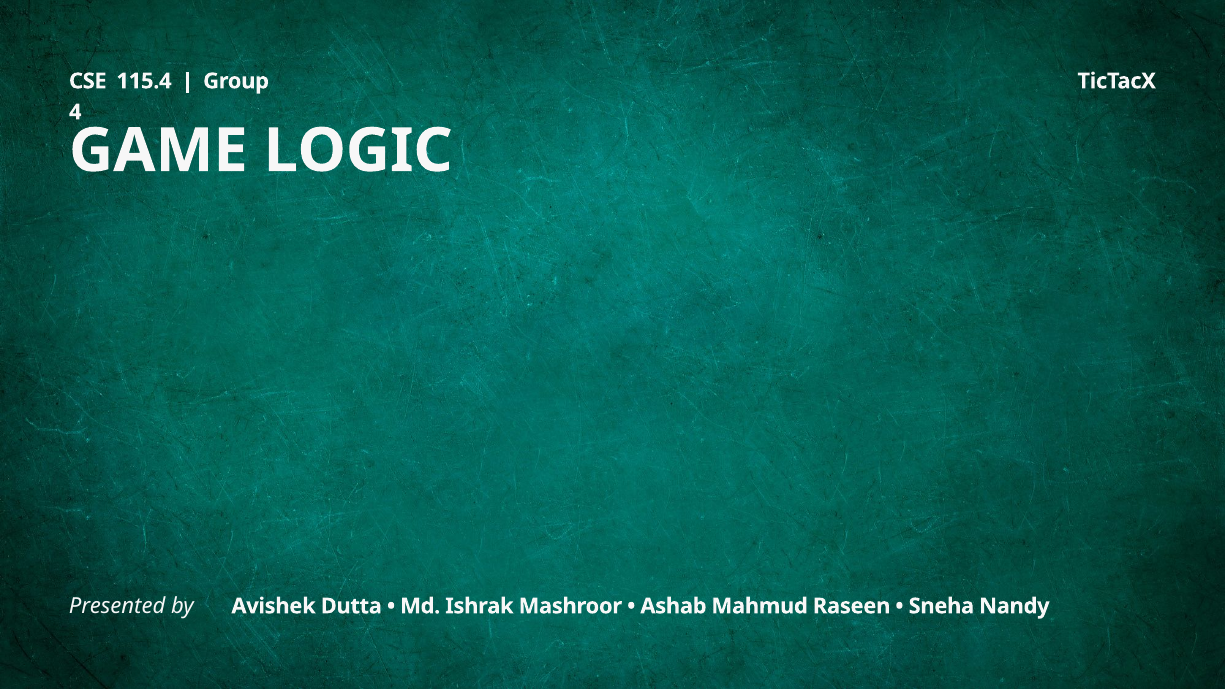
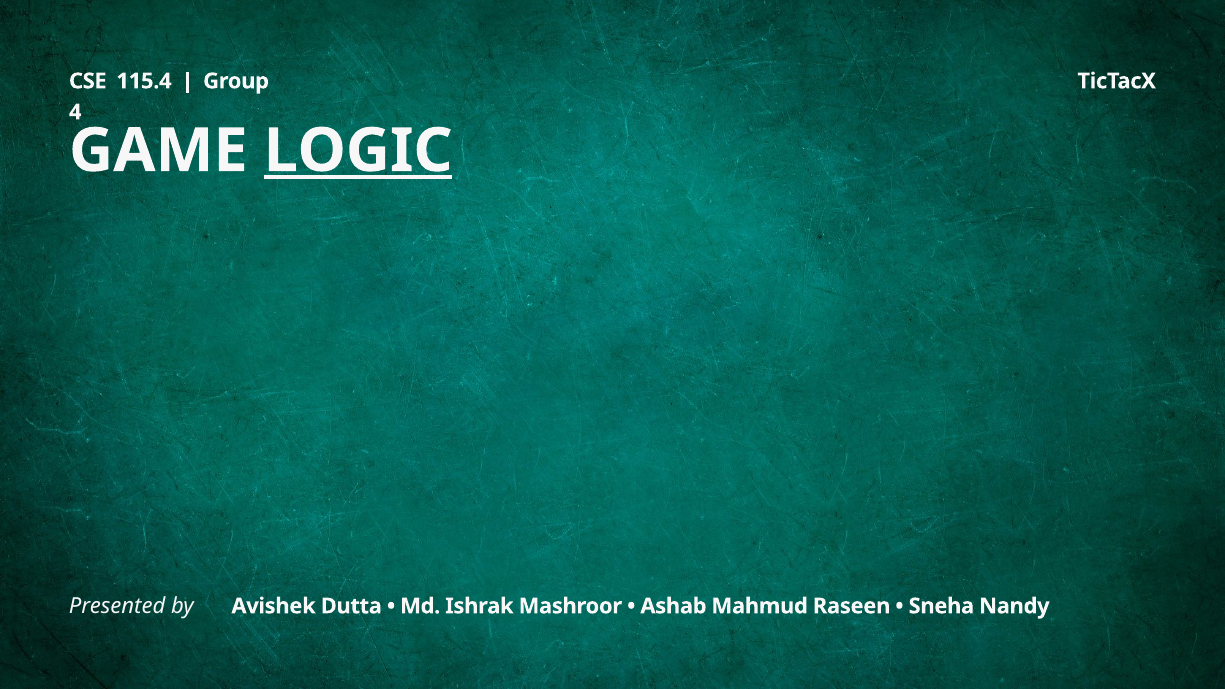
LOGIC underline: none -> present
